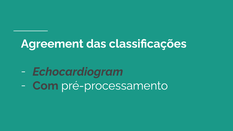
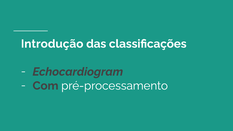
Agreement: Agreement -> Introdução
